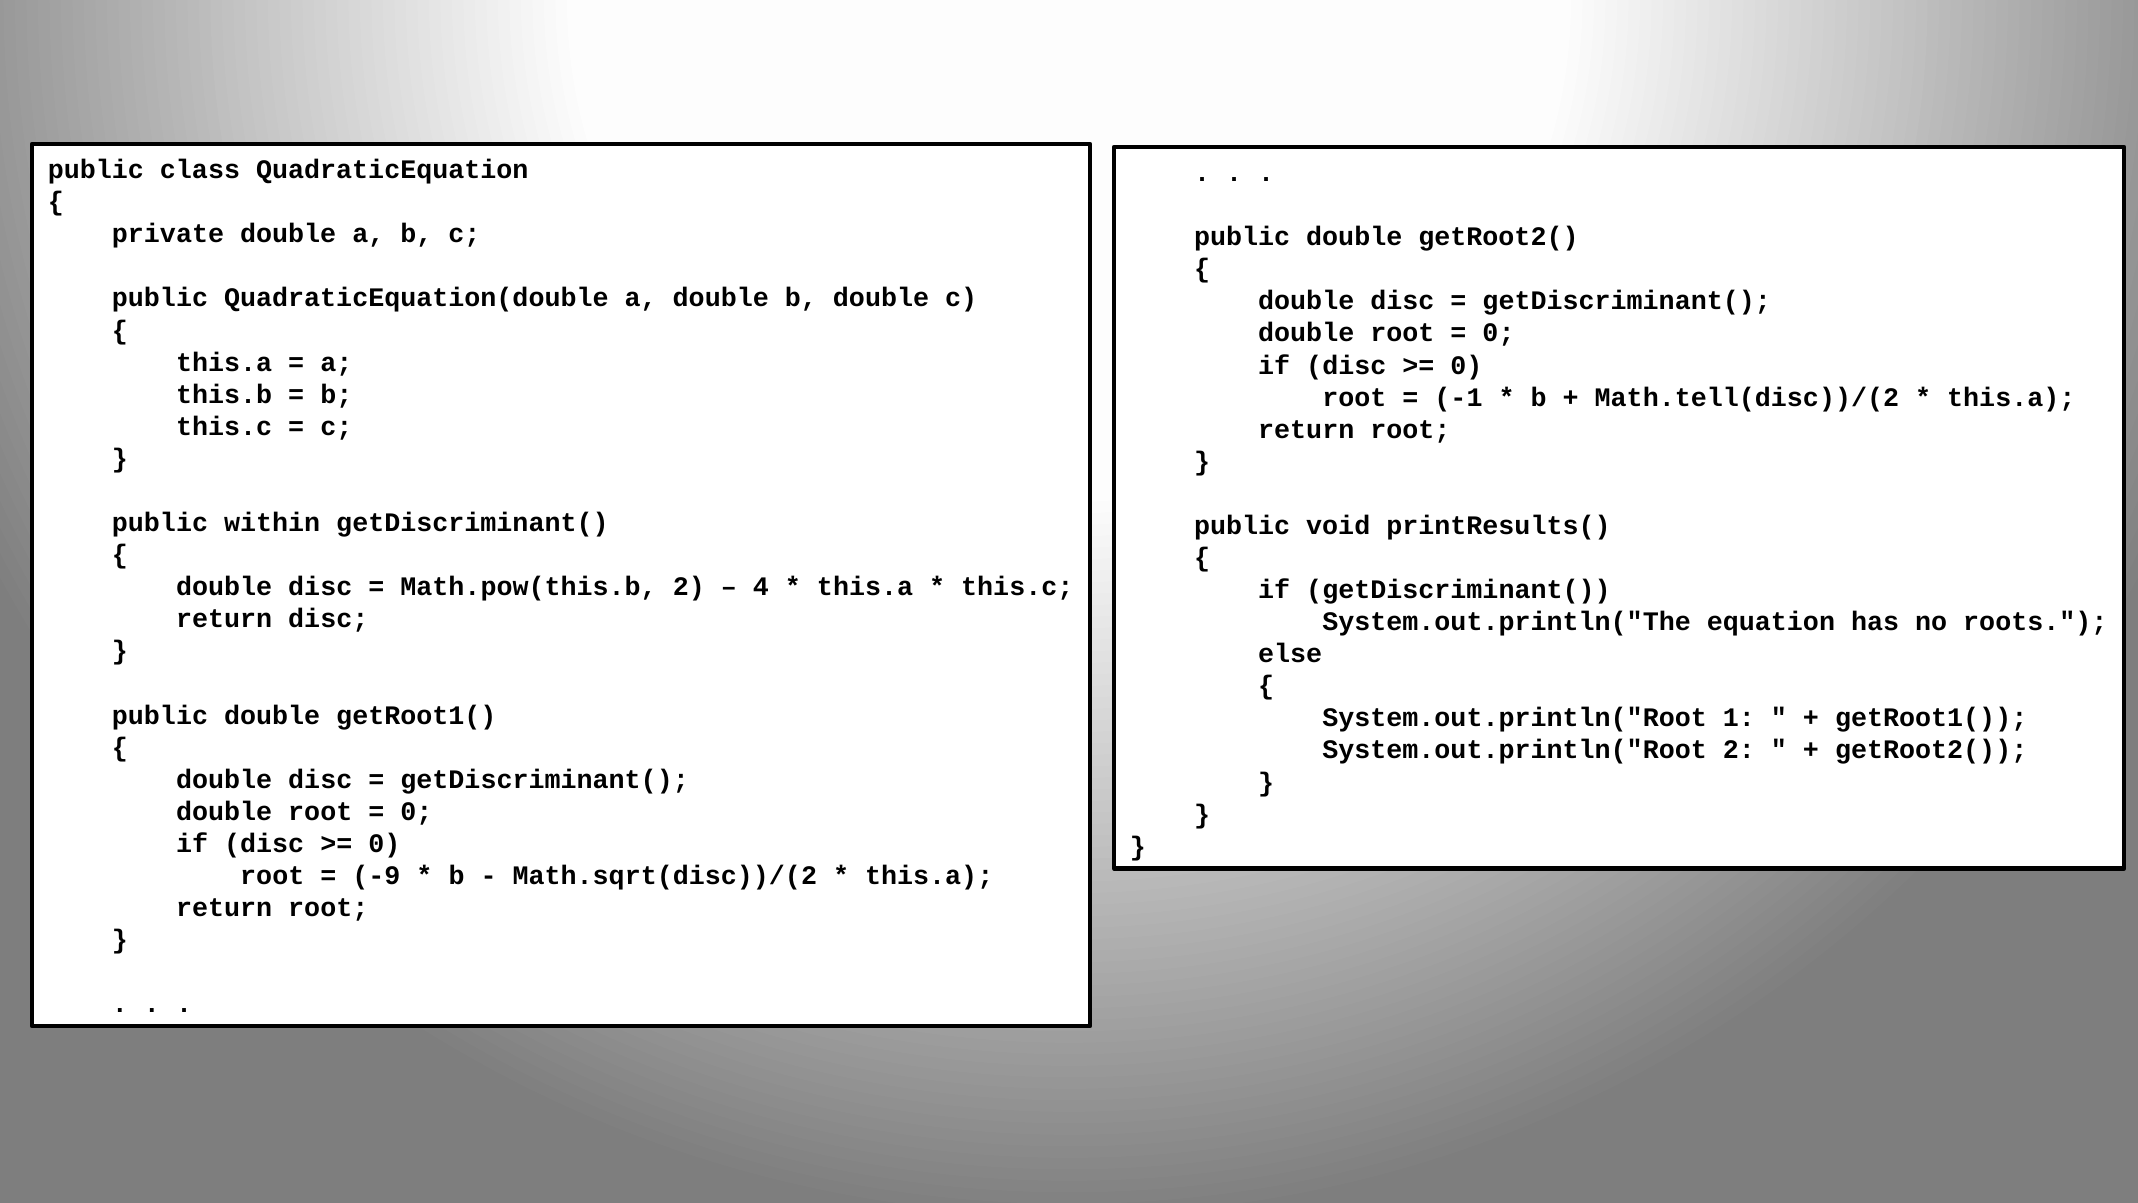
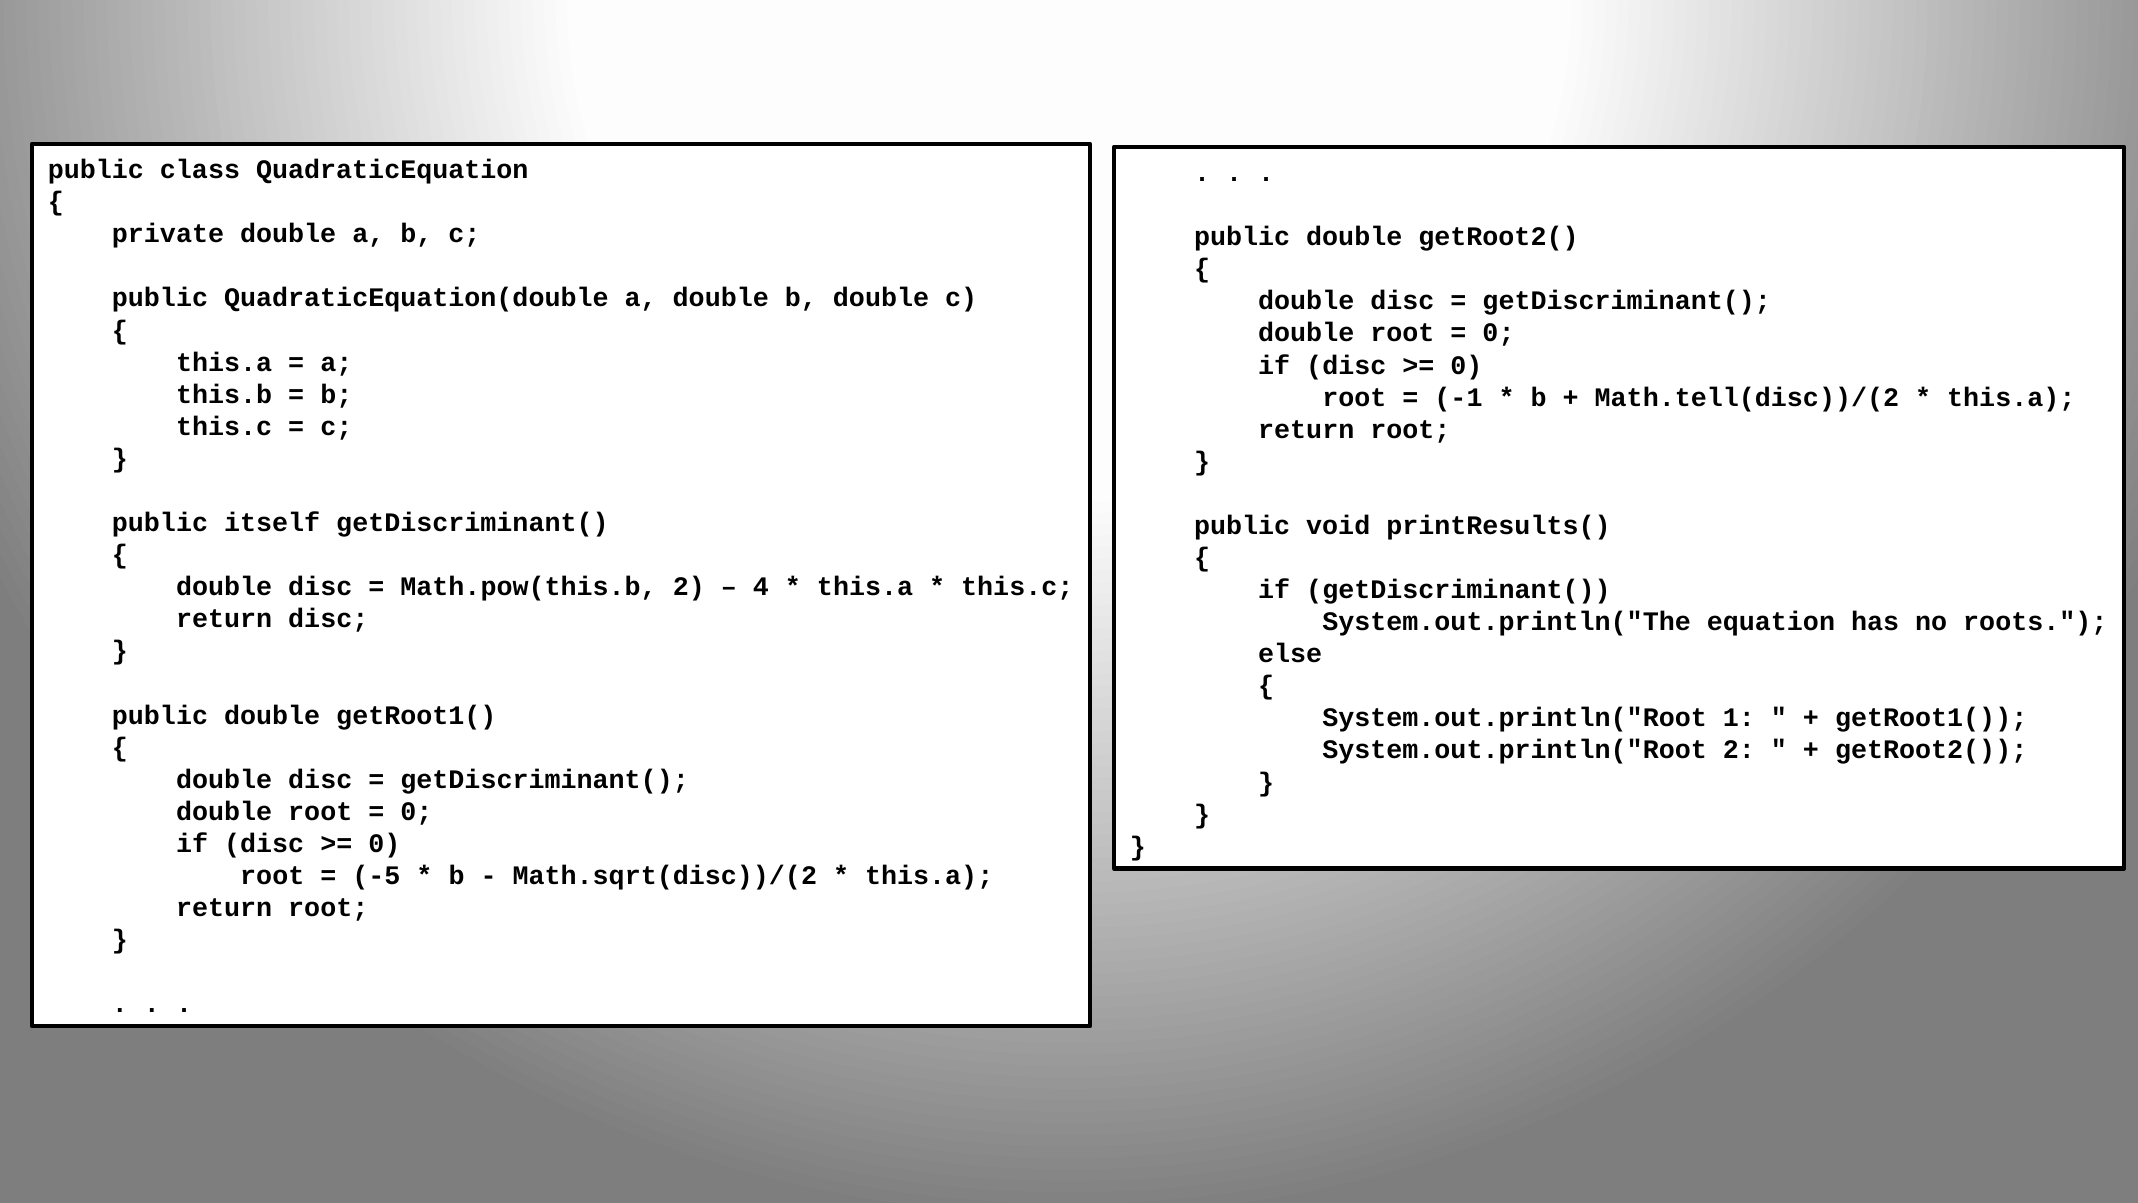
within: within -> itself
-9: -9 -> -5
